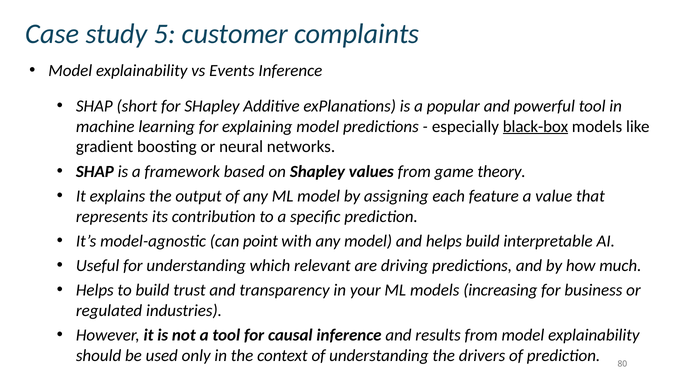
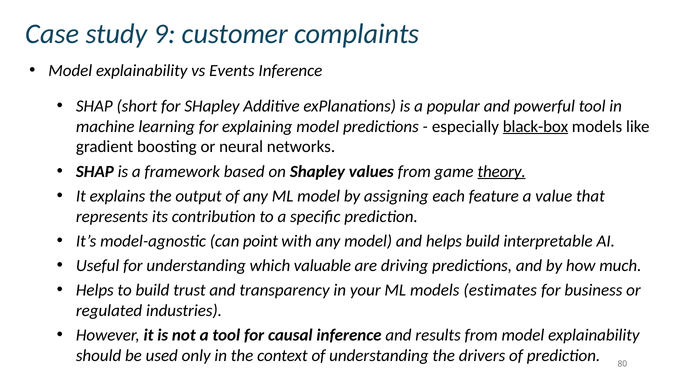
5: 5 -> 9
theory underline: none -> present
relevant: relevant -> valuable
increasing: increasing -> estimates
